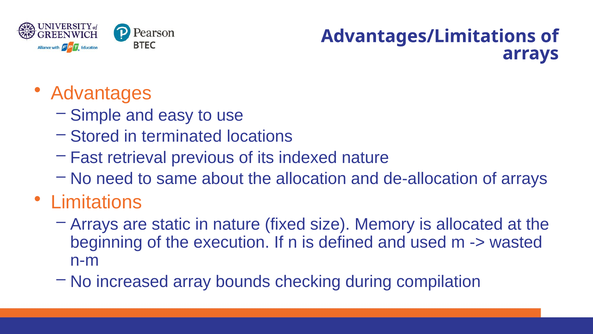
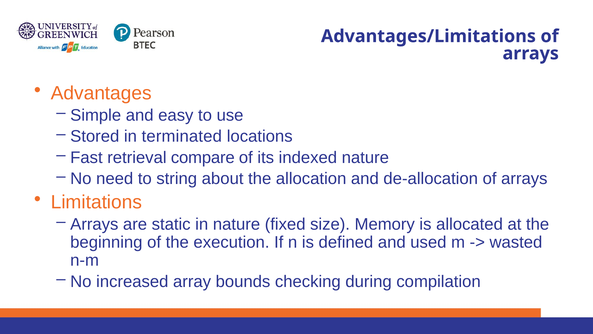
previous: previous -> compare
same: same -> string
